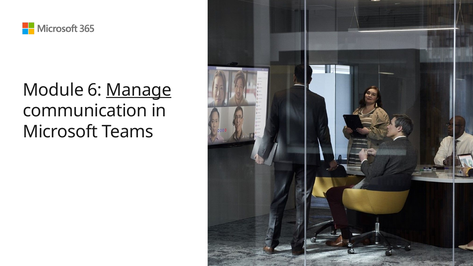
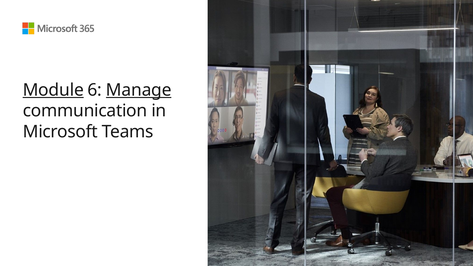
Module underline: none -> present
